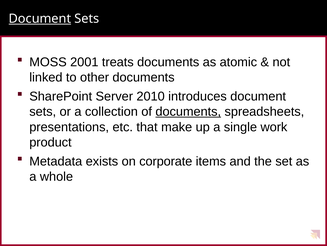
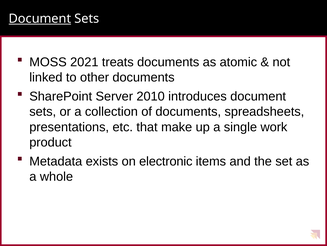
2001: 2001 -> 2021
documents at (188, 111) underline: present -> none
corporate: corporate -> electronic
